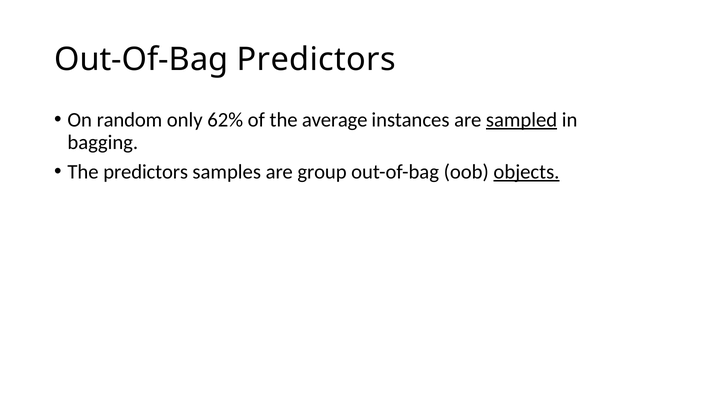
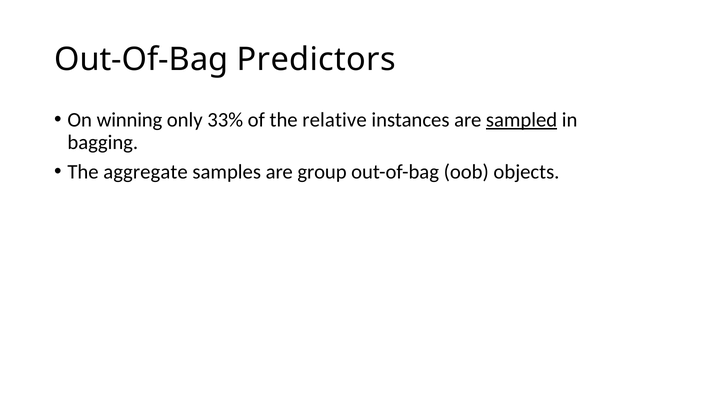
random: random -> winning
62%: 62% -> 33%
average: average -> relative
The predictors: predictors -> aggregate
objects underline: present -> none
